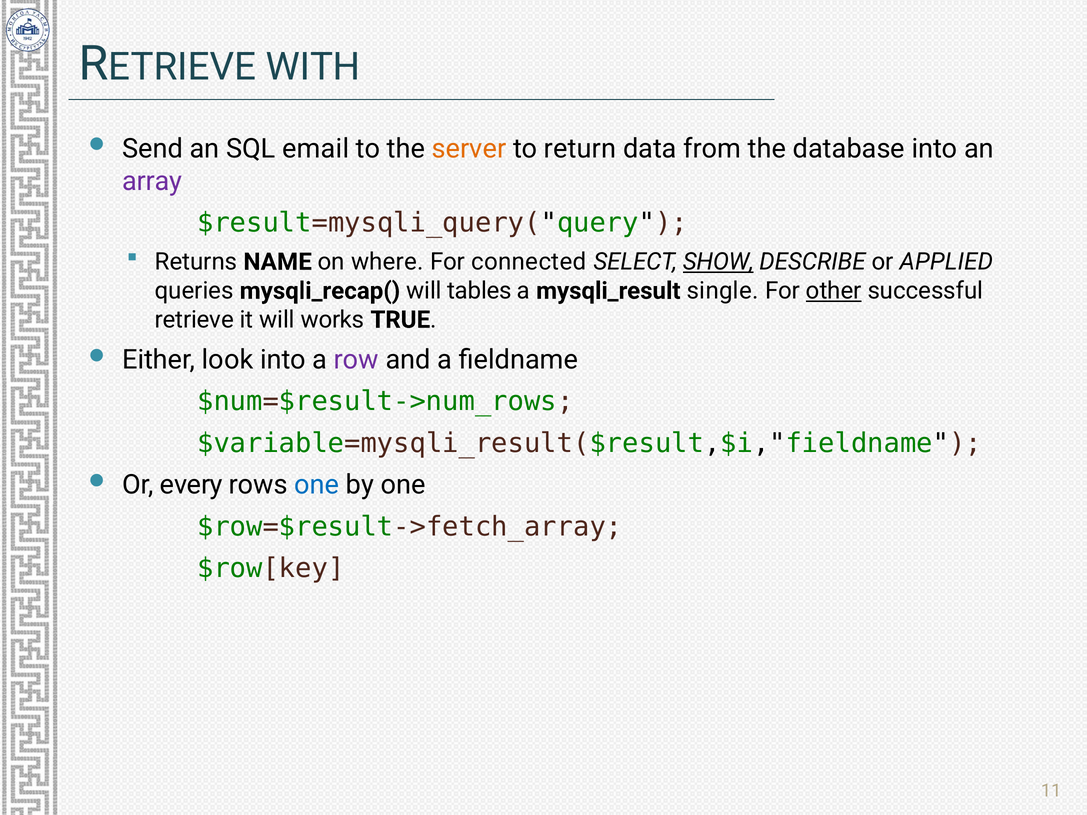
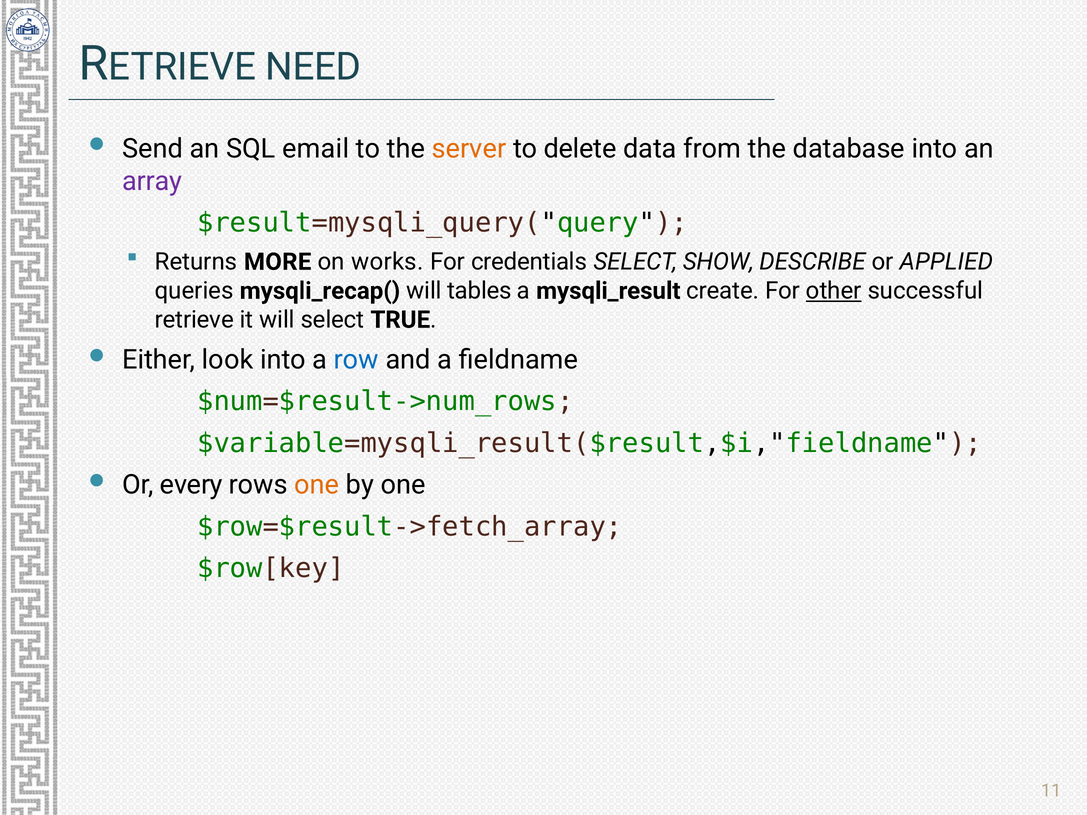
WITH: WITH -> NEED
return: return -> delete
NAME: NAME -> MORE
where: where -> works
connected: connected -> credentials
SHOW underline: present -> none
single: single -> create
will works: works -> select
row colour: purple -> blue
one at (317, 485) colour: blue -> orange
